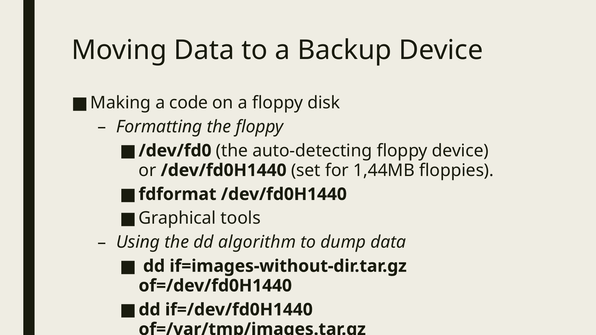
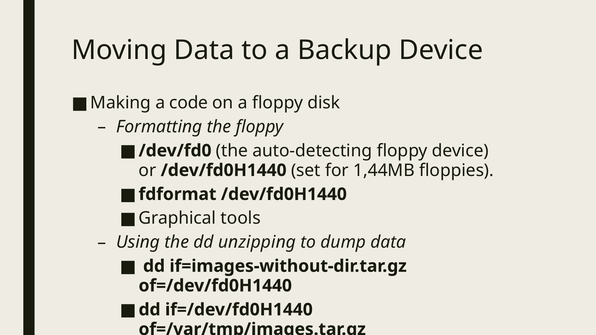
algorithm: algorithm -> unzipping
